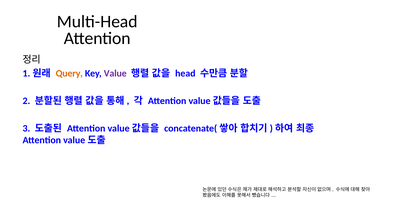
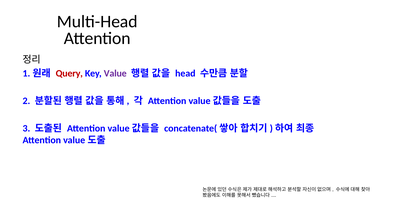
Query colour: orange -> red
